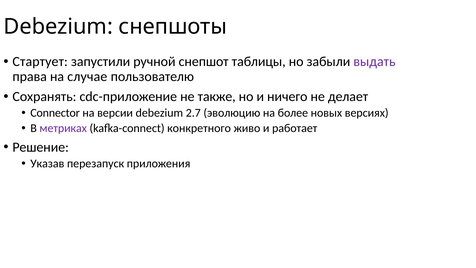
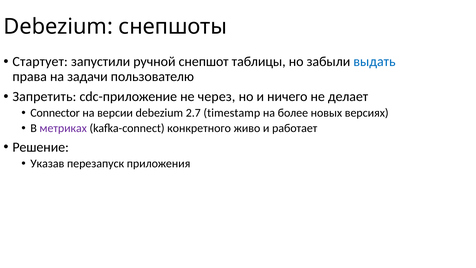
выдать colour: purple -> blue
случае: случае -> задачи
Сохранять: Сохранять -> Запретить
также: также -> через
эволюцию: эволюцию -> timestamp
